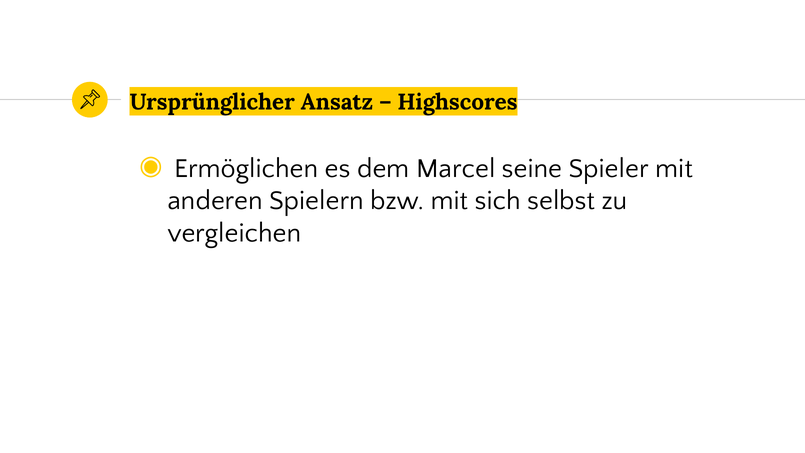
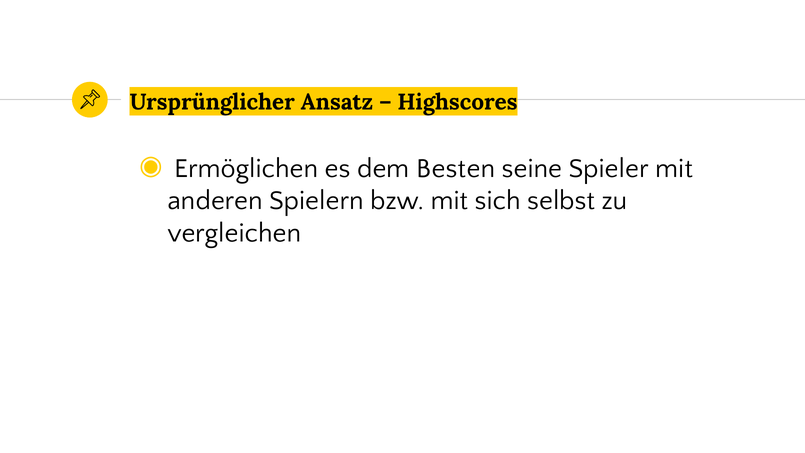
Marcel: Marcel -> Besten
